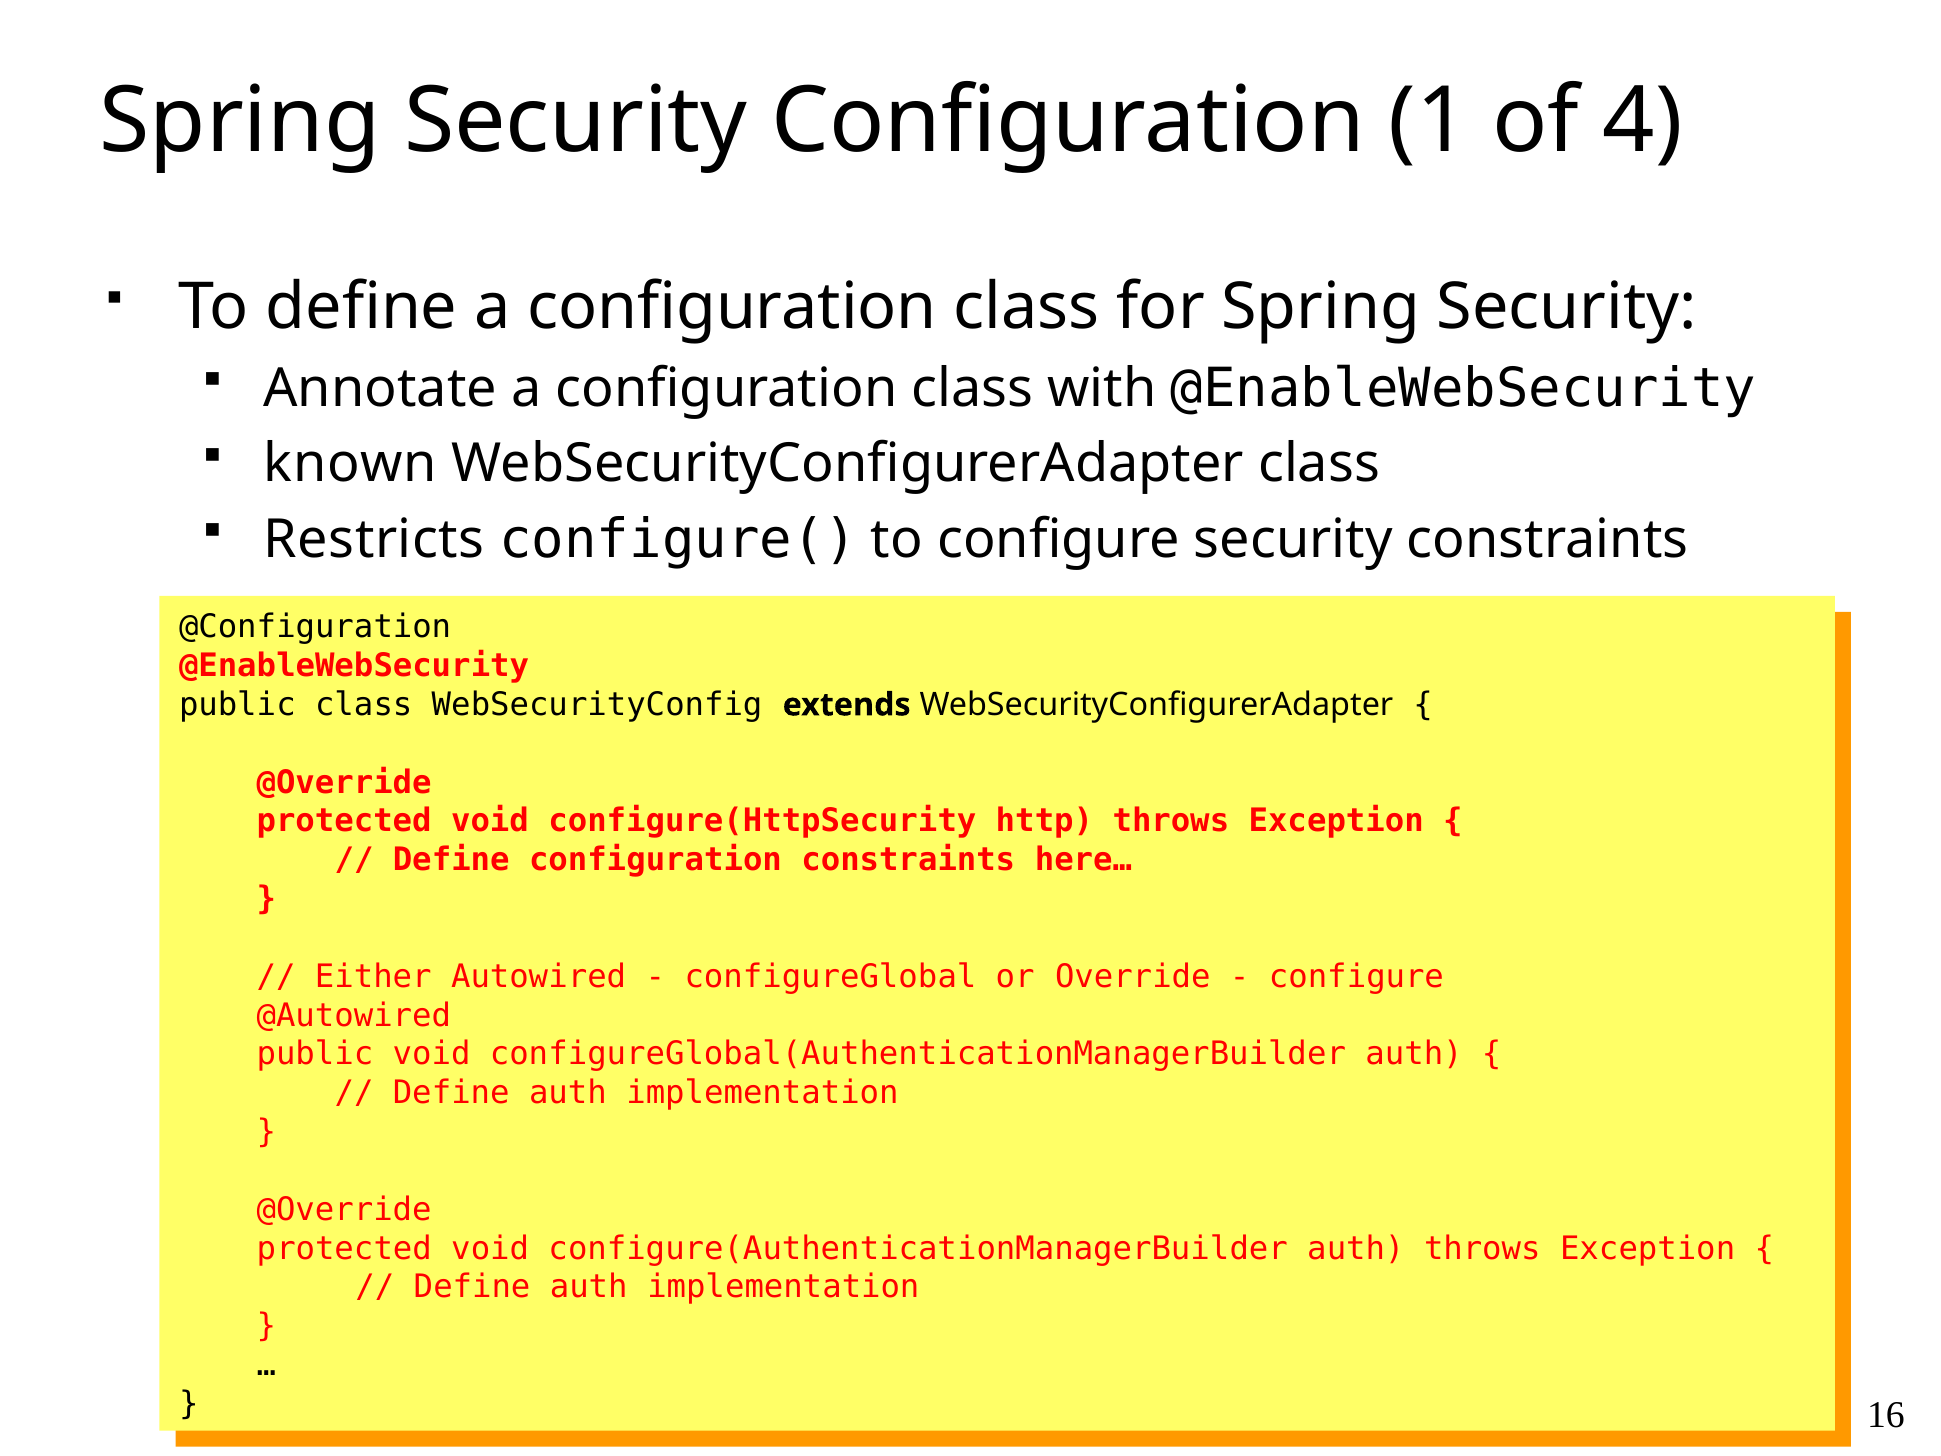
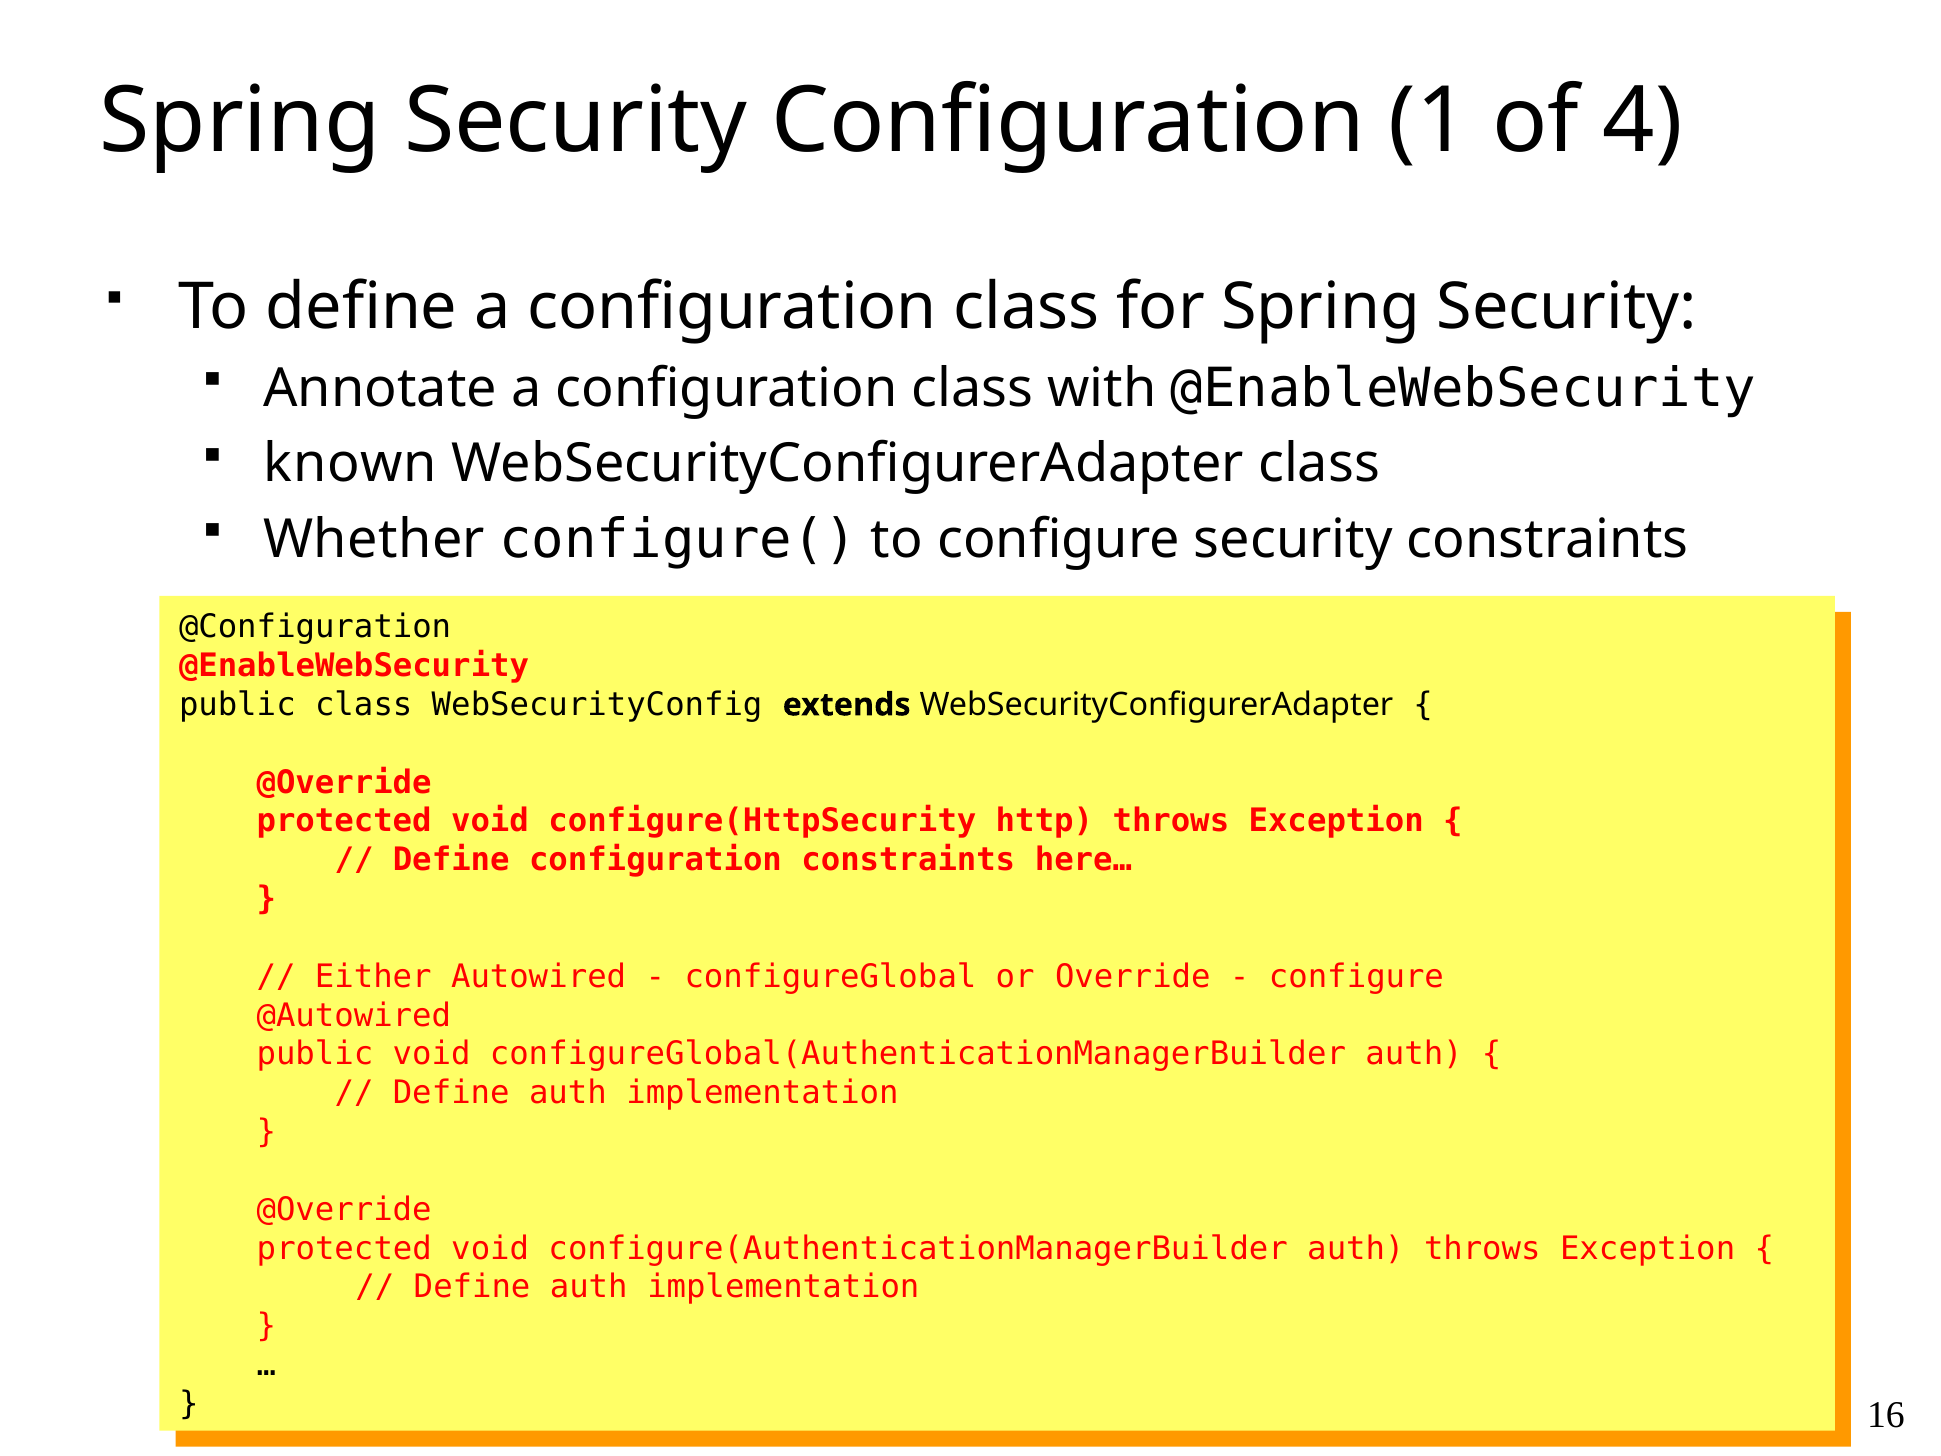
Restricts: Restricts -> Whether
